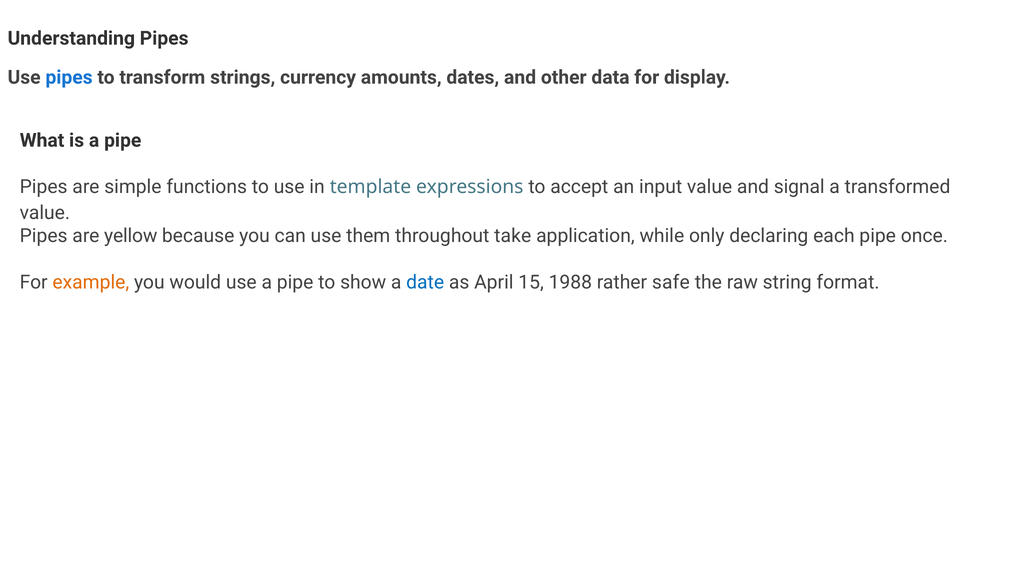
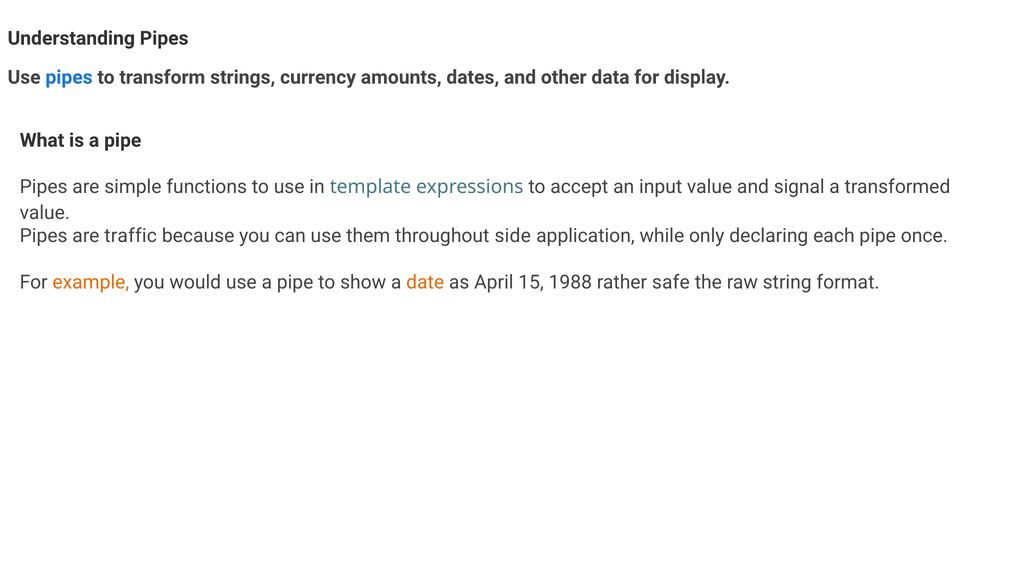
yellow: yellow -> traffic
take: take -> side
date colour: blue -> orange
